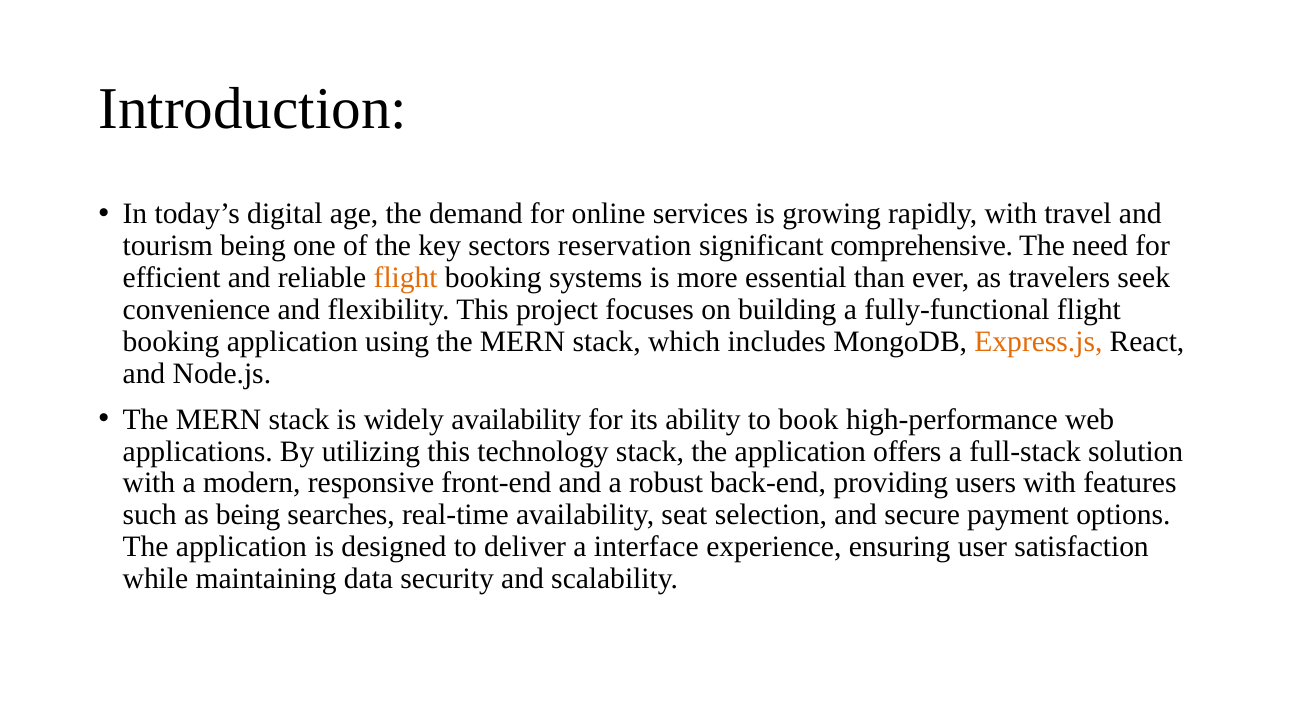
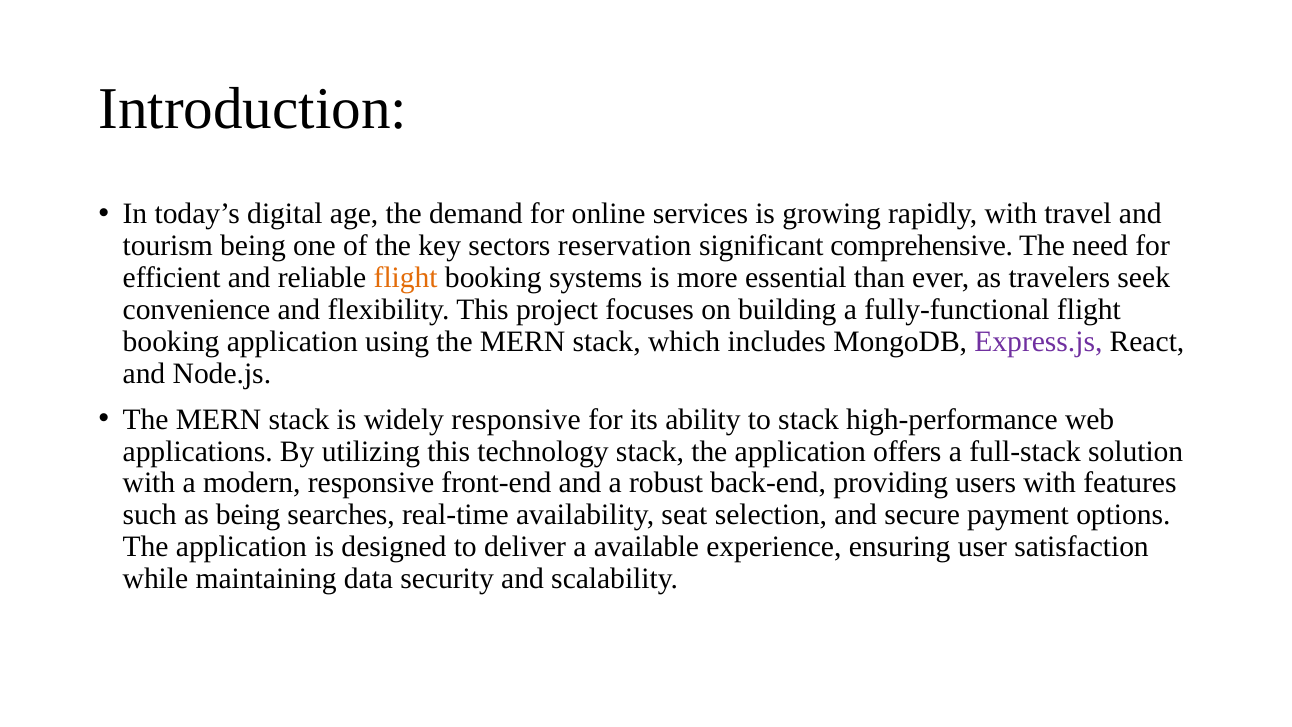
Express.js colour: orange -> purple
widely availability: availability -> responsive
to book: book -> stack
interface: interface -> available
